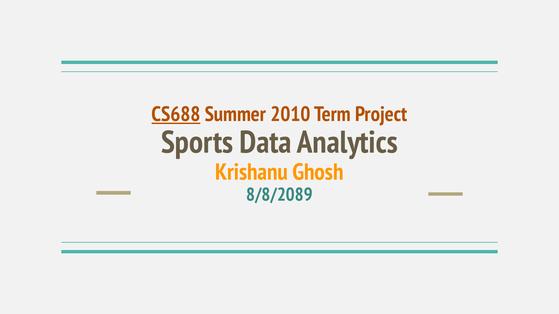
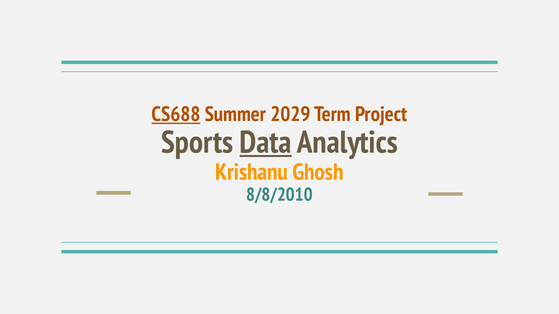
2010: 2010 -> 2029
Data underline: none -> present
8/8/2089: 8/8/2089 -> 8/8/2010
